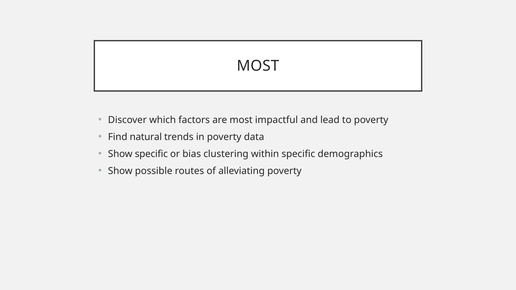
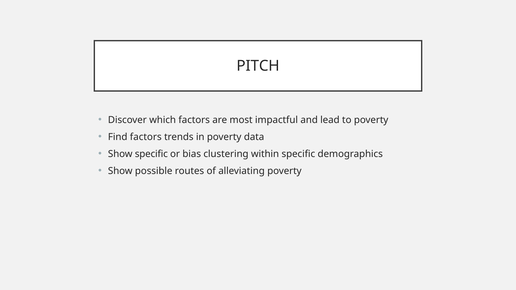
MOST at (258, 66): MOST -> PITCH
Find natural: natural -> factors
